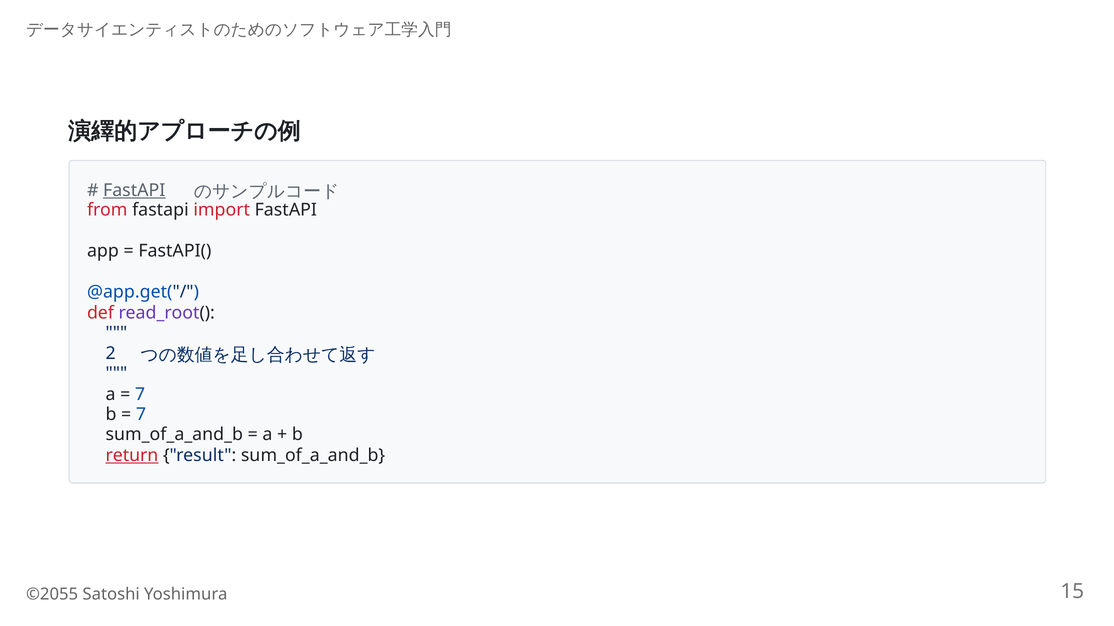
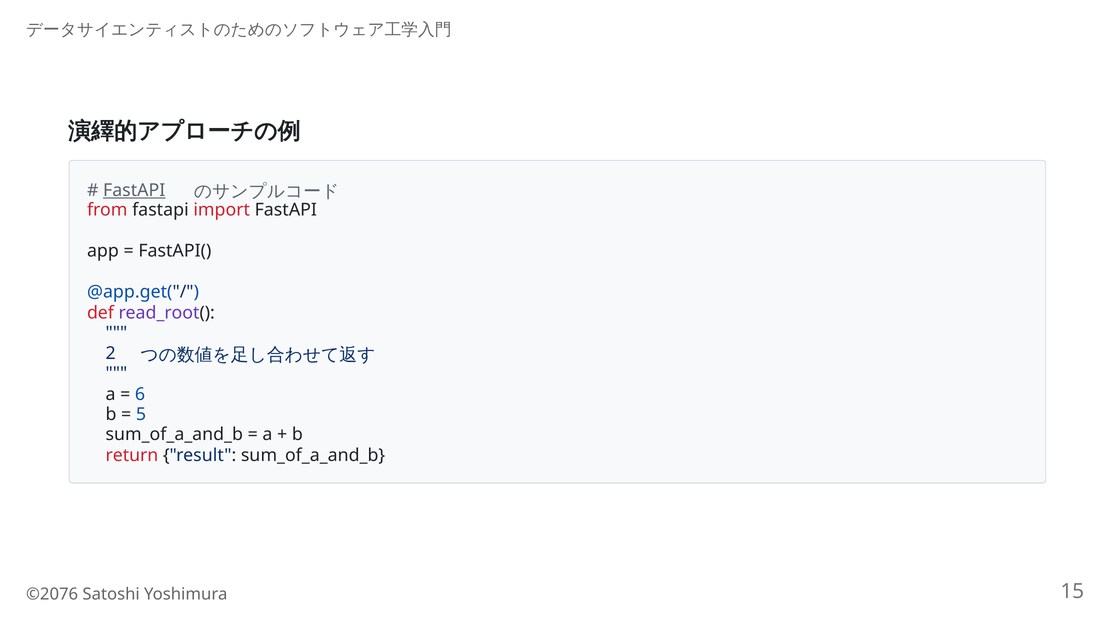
7 at (140, 395): 7 -> 6
7 at (141, 415): 7 -> 5
return underline: present -> none
©2055: ©2055 -> ©2076
